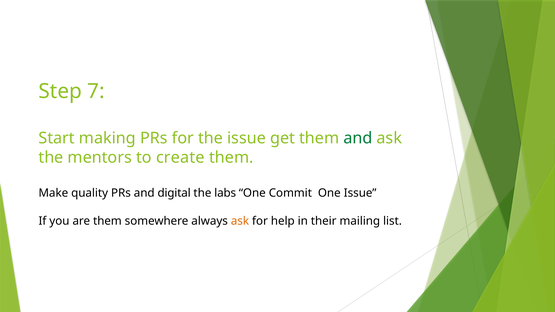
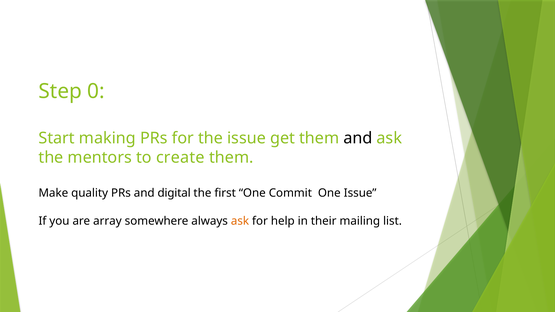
7: 7 -> 0
and at (358, 138) colour: green -> black
labs: labs -> first
are them: them -> array
